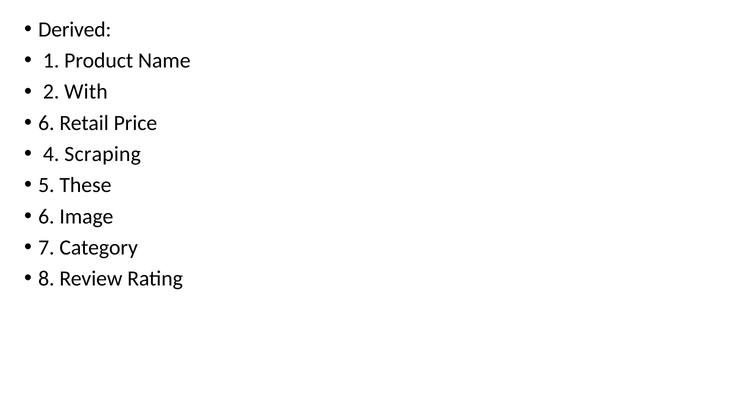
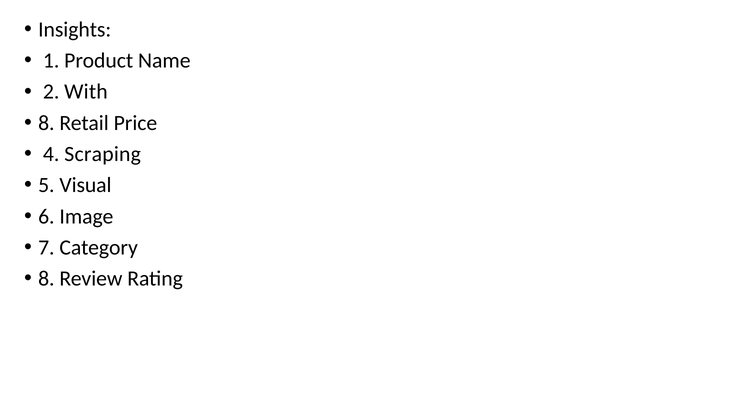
Derived: Derived -> Insights
6 at (46, 123): 6 -> 8
These: These -> Visual
